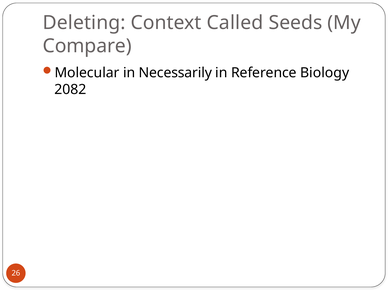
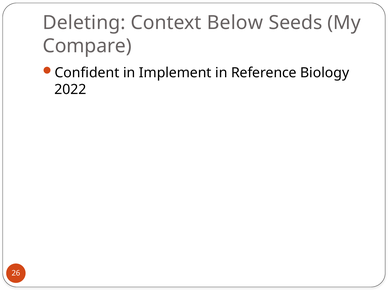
Called: Called -> Below
Molecular: Molecular -> Confident
Necessarily: Necessarily -> Implement
2082: 2082 -> 2022
